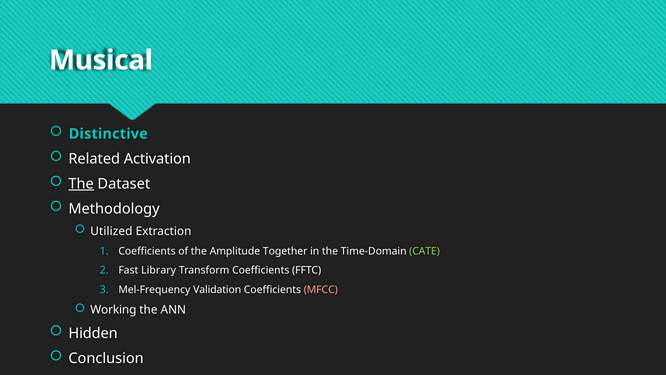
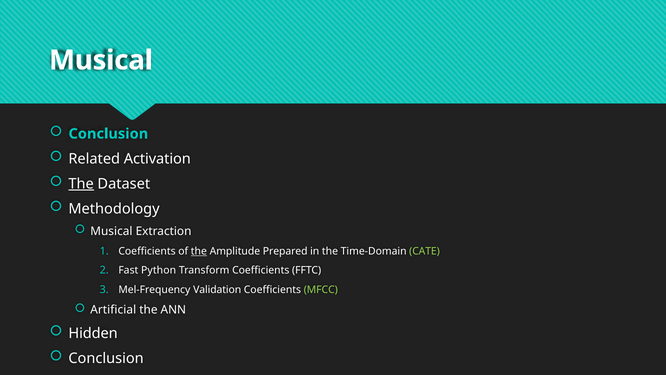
Distinctive at (108, 134): Distinctive -> Conclusion
Utilized at (111, 231): Utilized -> Musical
the at (199, 251) underline: none -> present
Together: Together -> Prepared
Library: Library -> Python
MFCC colour: pink -> light green
Working: Working -> Artificial
